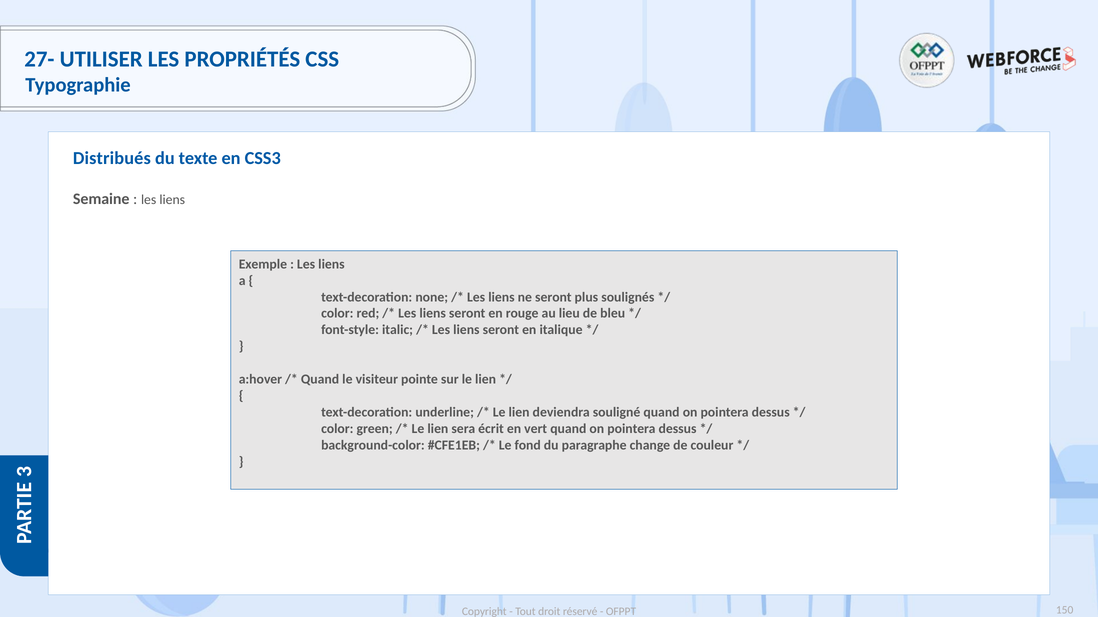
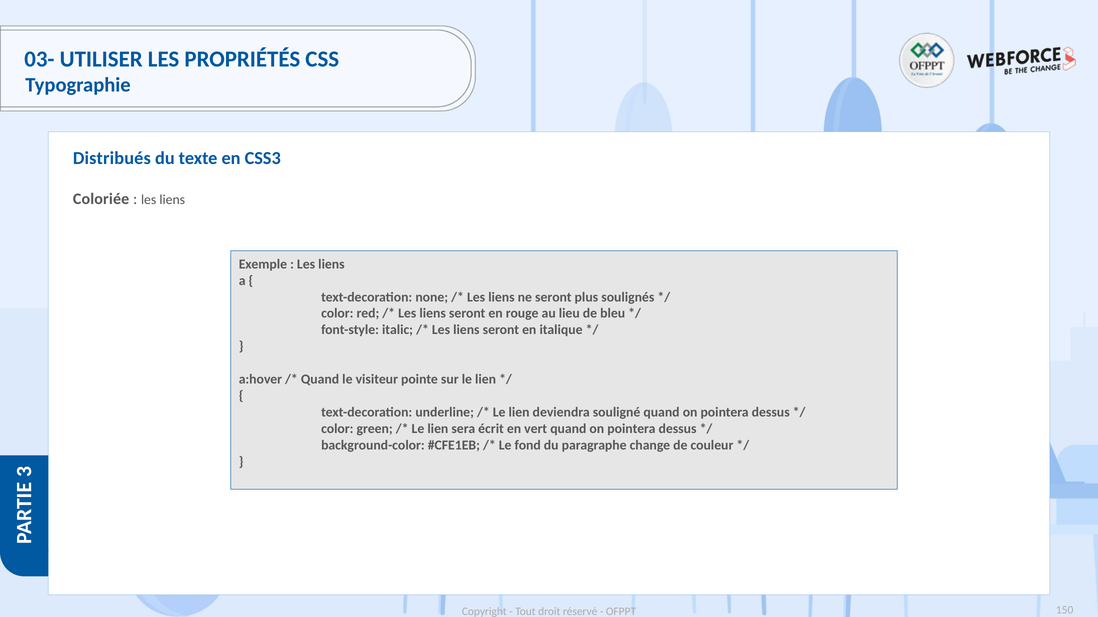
27-: 27- -> 03-
Semaine: Semaine -> Coloriée
